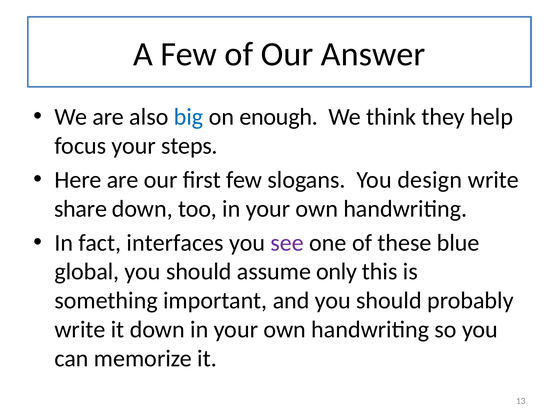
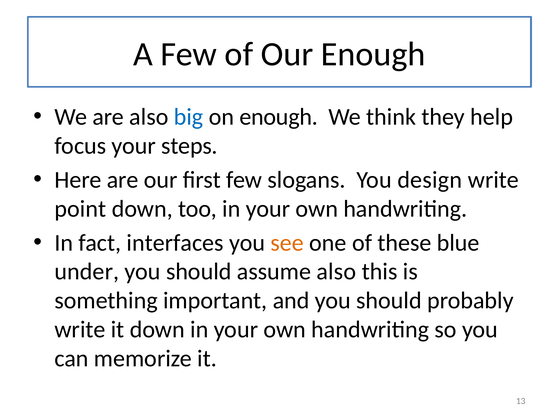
Our Answer: Answer -> Enough
share: share -> point
see colour: purple -> orange
global: global -> under
assume only: only -> also
